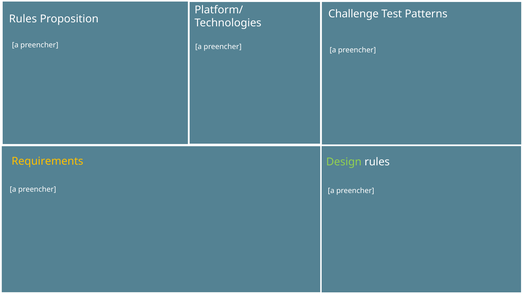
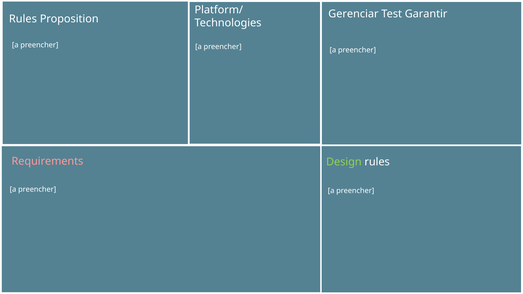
Challenge: Challenge -> Gerenciar
Patterns: Patterns -> Garantir
Requirements colour: yellow -> pink
